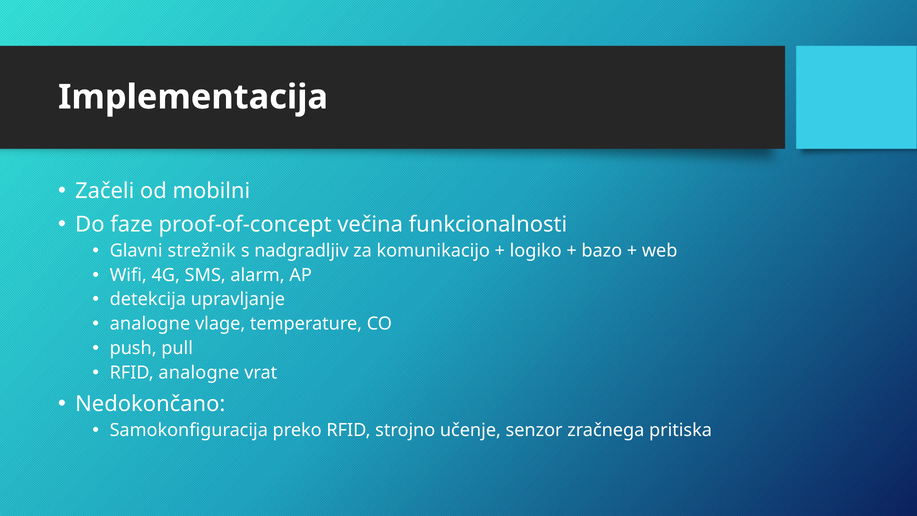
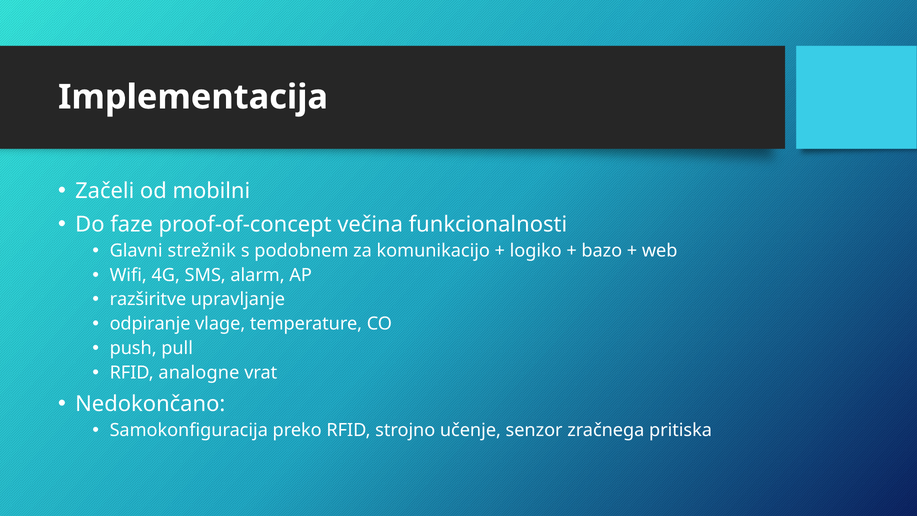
nadgradljiv: nadgradljiv -> podobnem
detekcija: detekcija -> razširitve
analogne at (150, 324): analogne -> odpiranje
